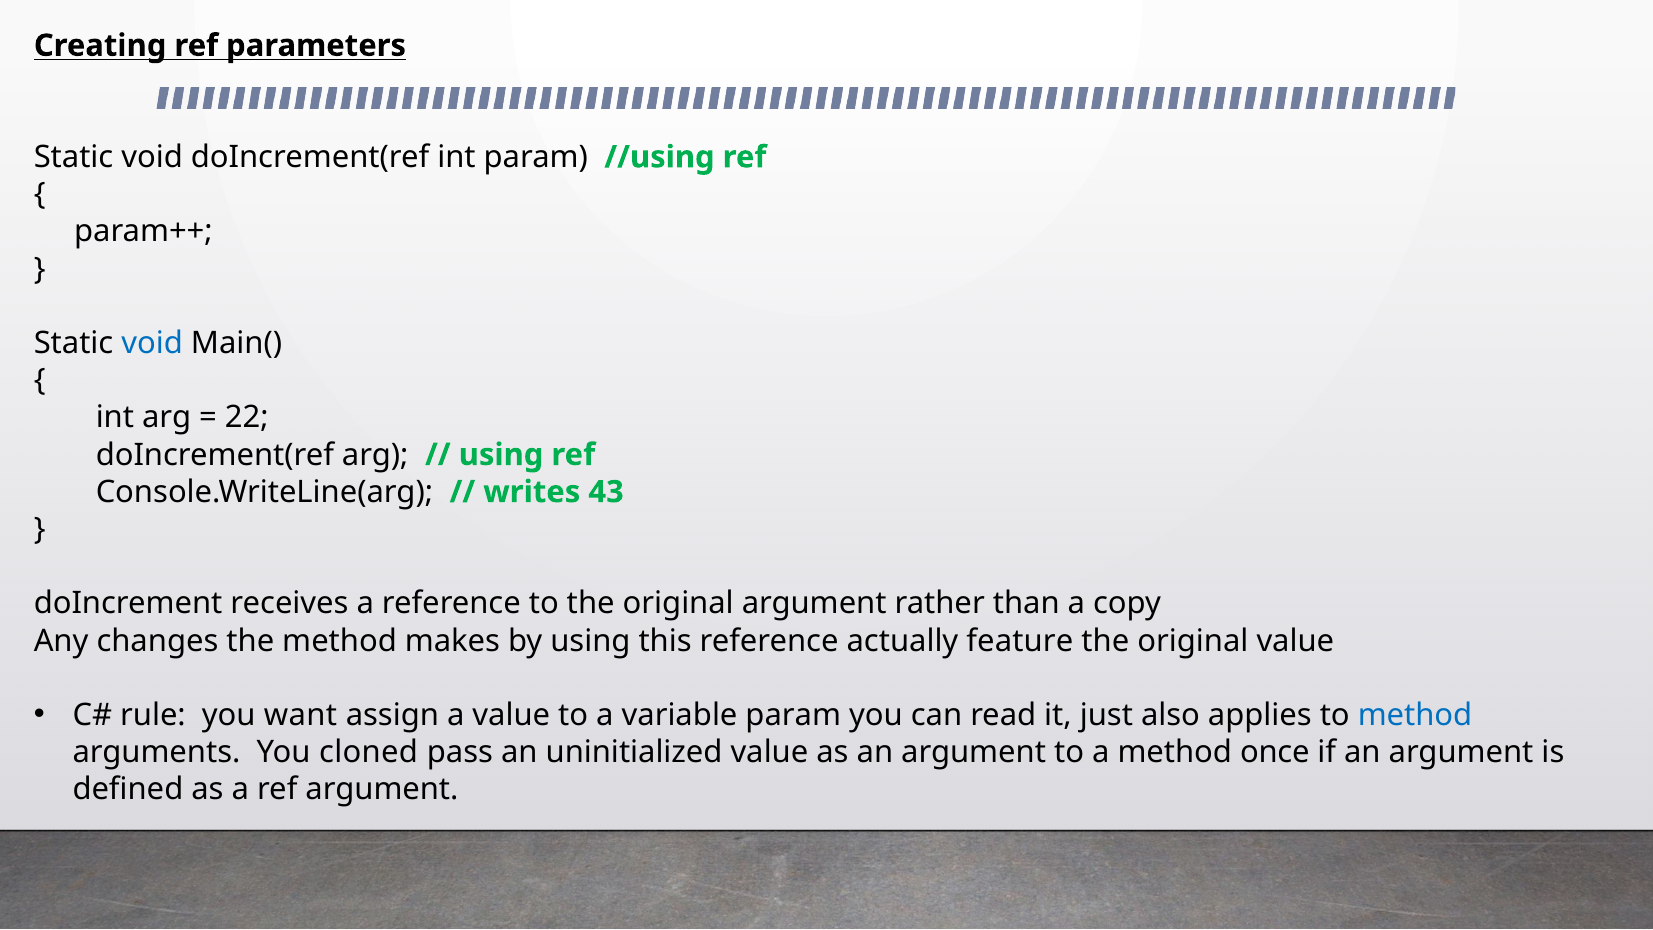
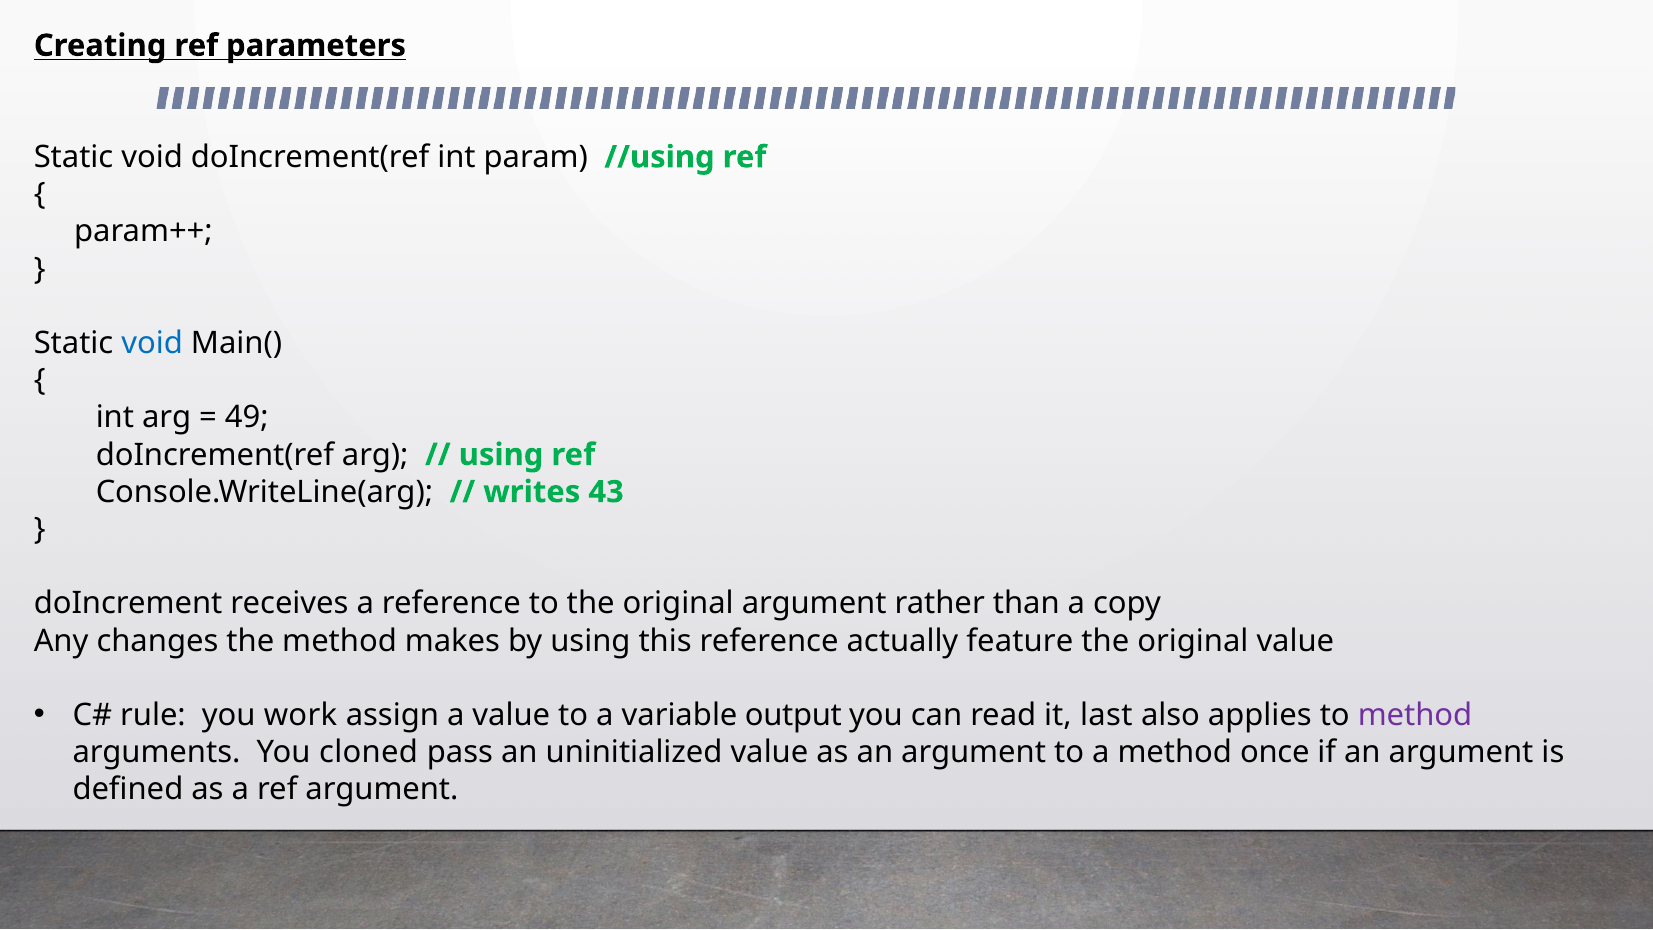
22: 22 -> 49
want: want -> work
variable param: param -> output
just: just -> last
method at (1415, 715) colour: blue -> purple
